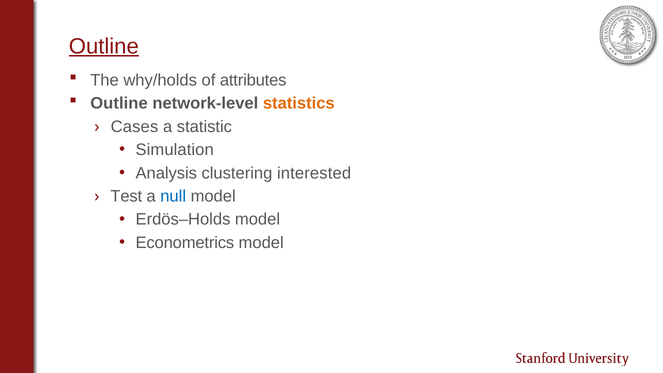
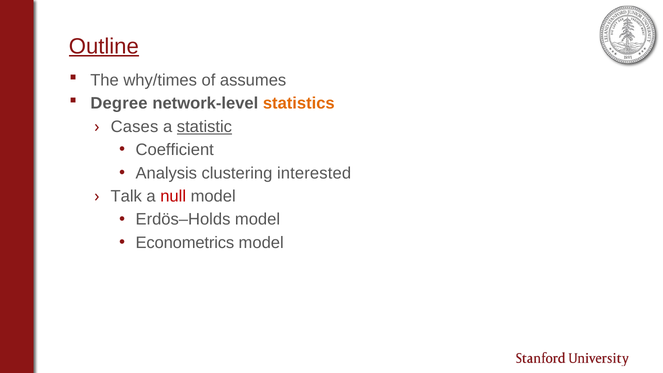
why/holds: why/holds -> why/times
attributes: attributes -> assumes
Outline at (119, 103): Outline -> Degree
statistic underline: none -> present
Simulation: Simulation -> Coefficient
Test: Test -> Talk
null colour: blue -> red
